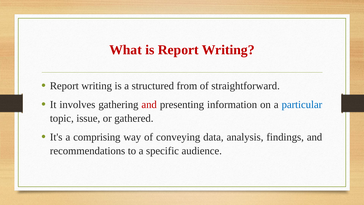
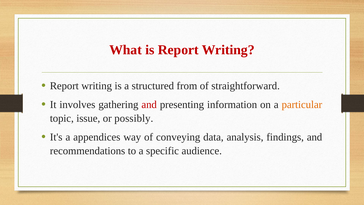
particular colour: blue -> orange
gathered: gathered -> possibly
comprising: comprising -> appendices
